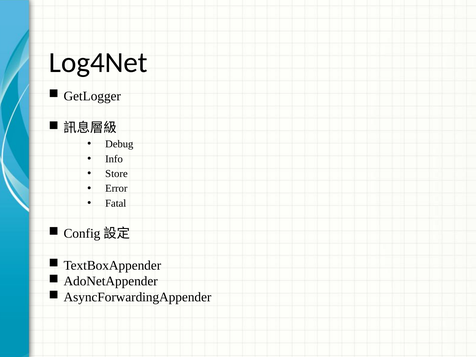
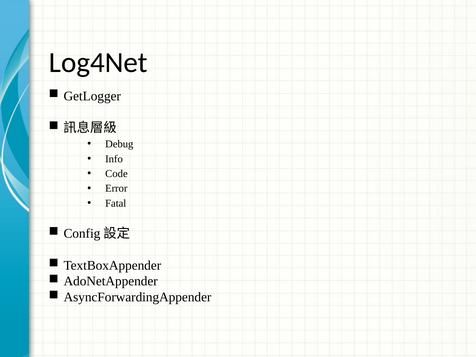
Store: Store -> Code
